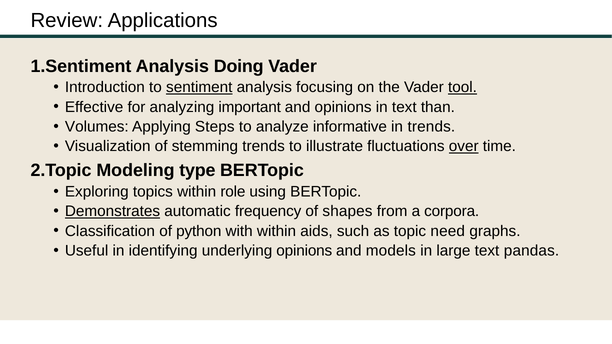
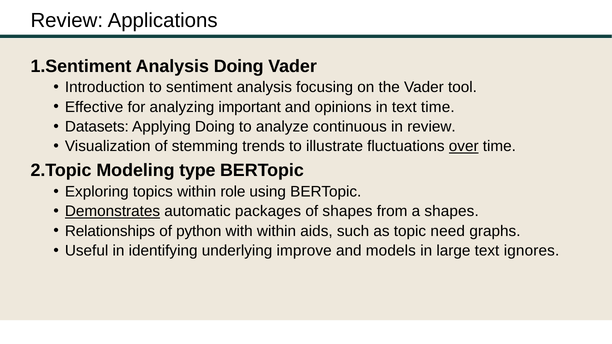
sentiment underline: present -> none
tool underline: present -> none
text than: than -> time
Volumes: Volumes -> Datasets
Applying Steps: Steps -> Doing
informative: informative -> continuous
in trends: trends -> review
frequency: frequency -> packages
a corpora: corpora -> shapes
Classification: Classification -> Relationships
underlying opinions: opinions -> improve
pandas: pandas -> ignores
